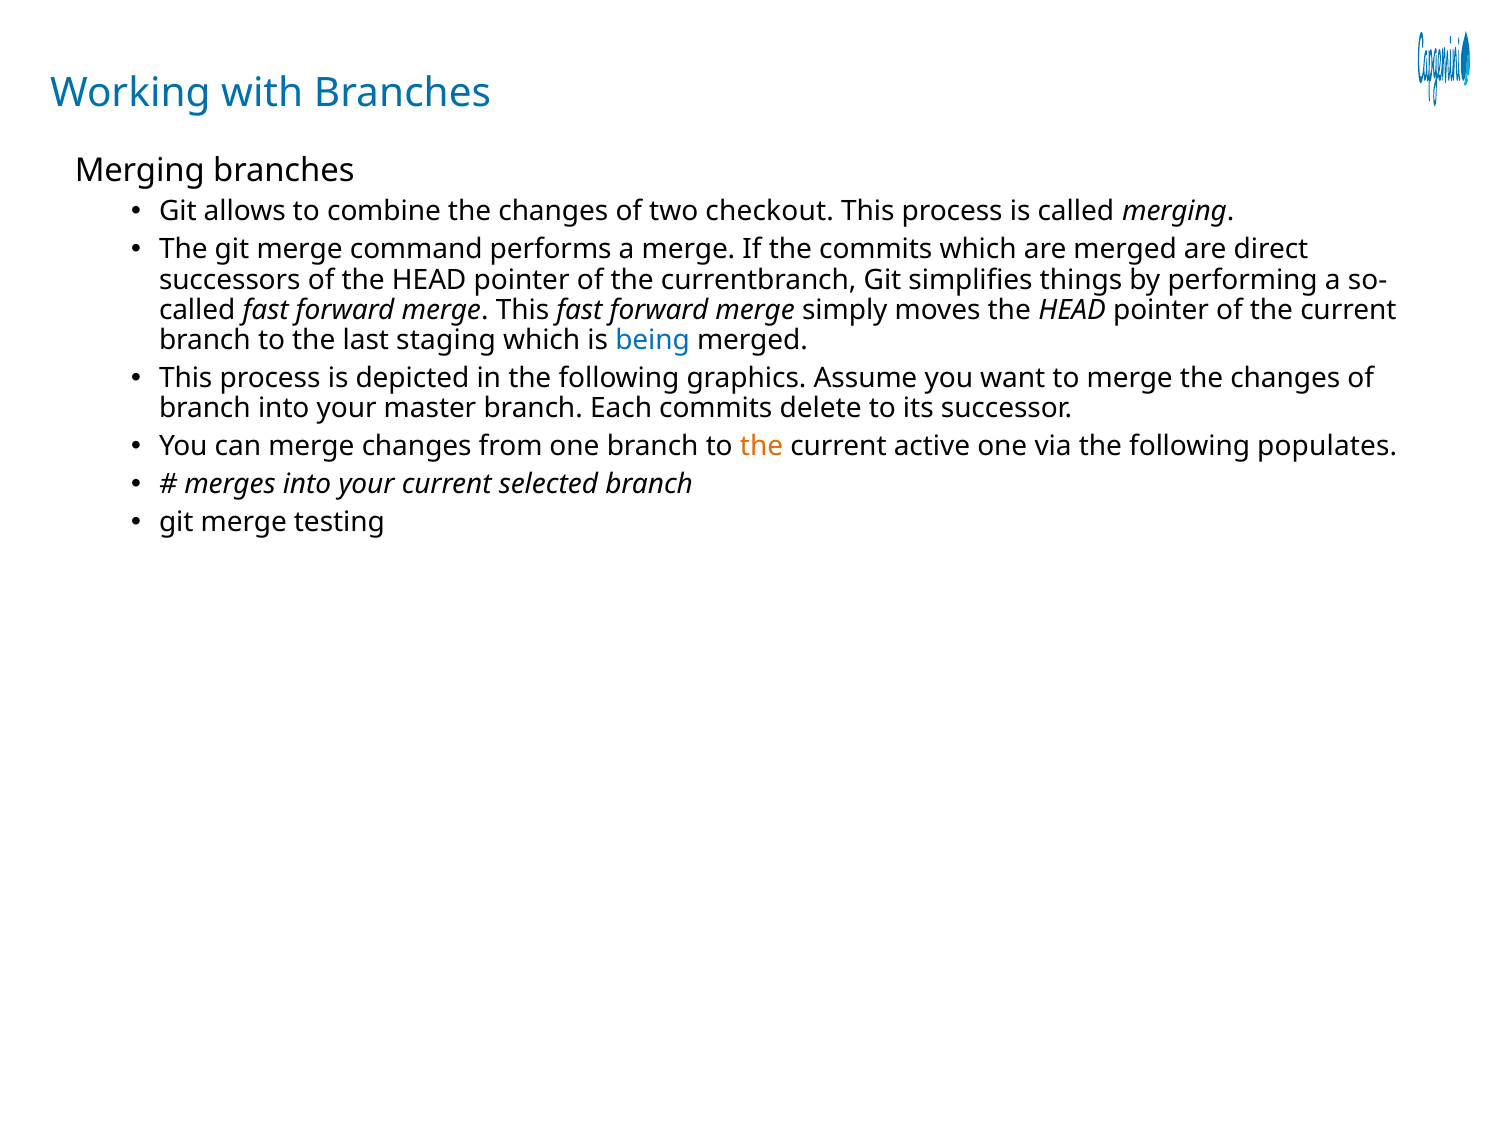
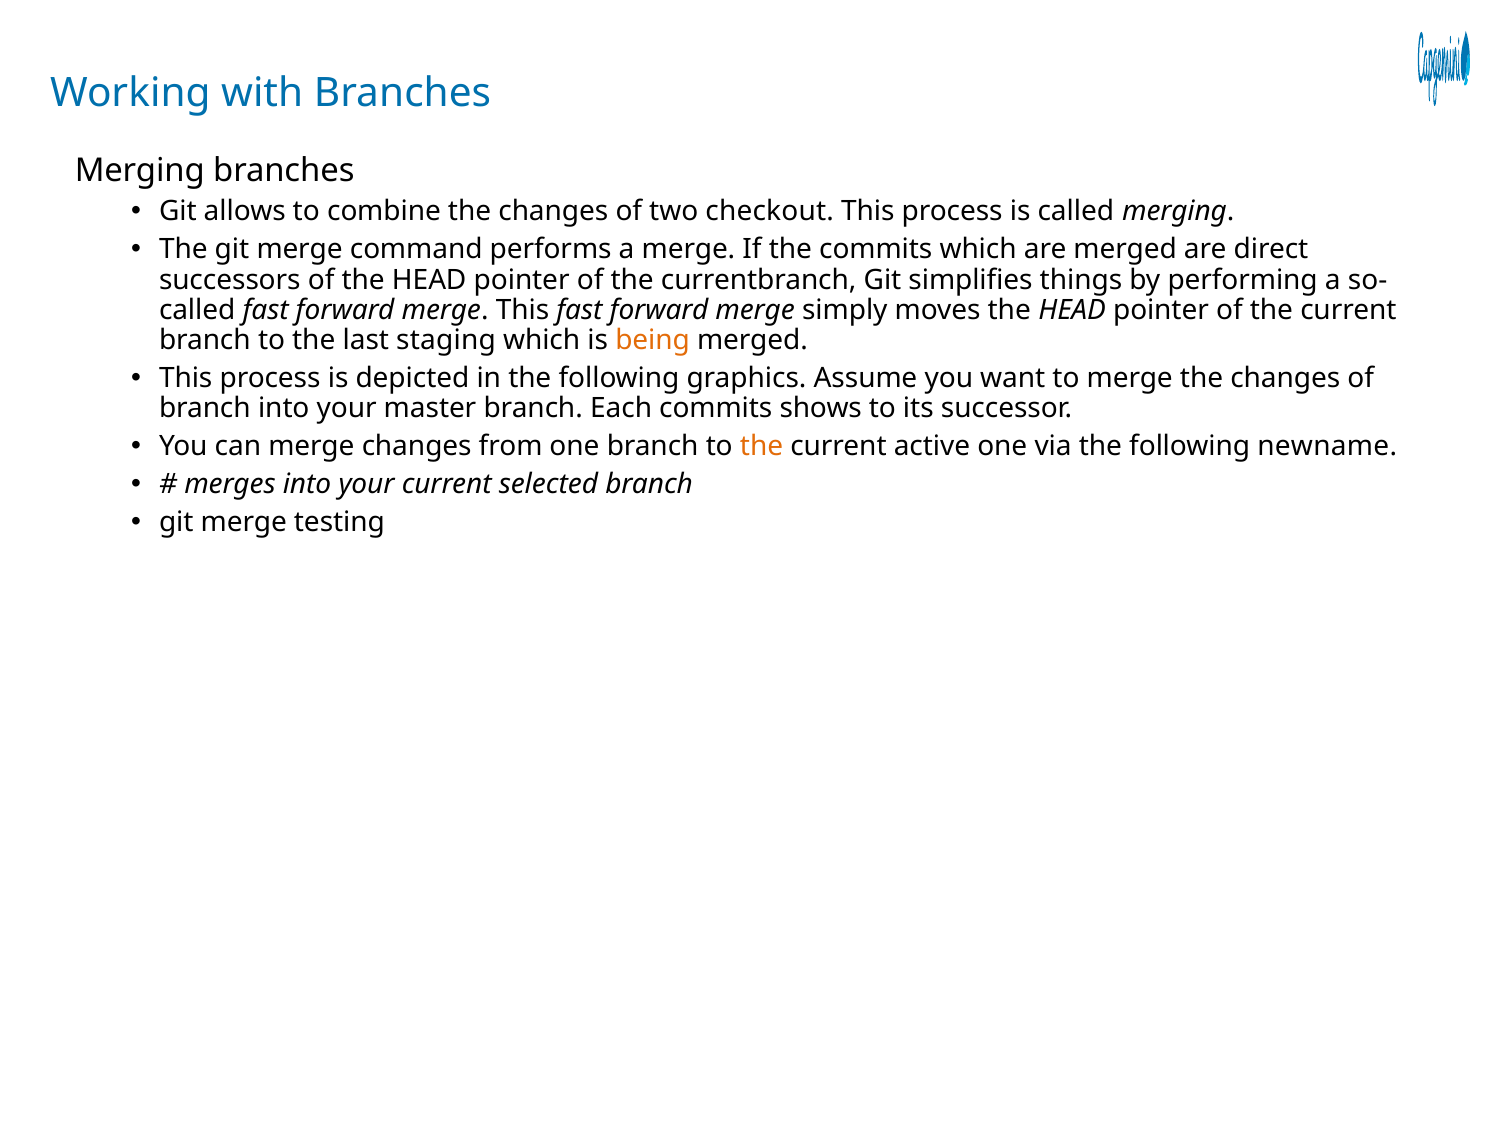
being colour: blue -> orange
delete: delete -> shows
populates: populates -> newname
